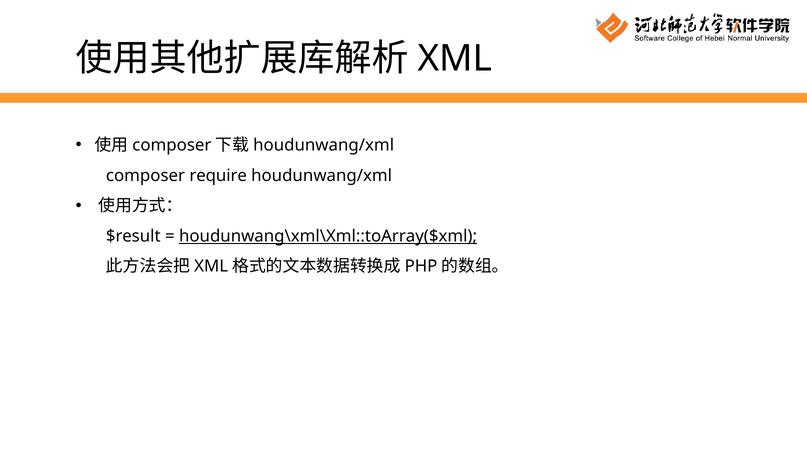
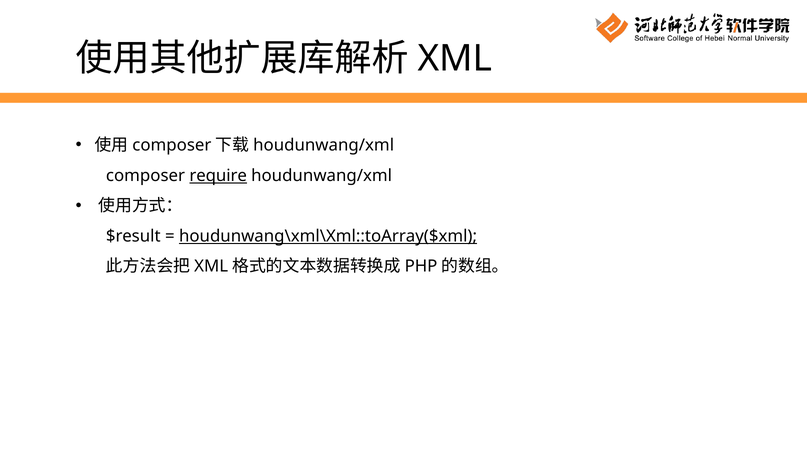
require underline: none -> present
